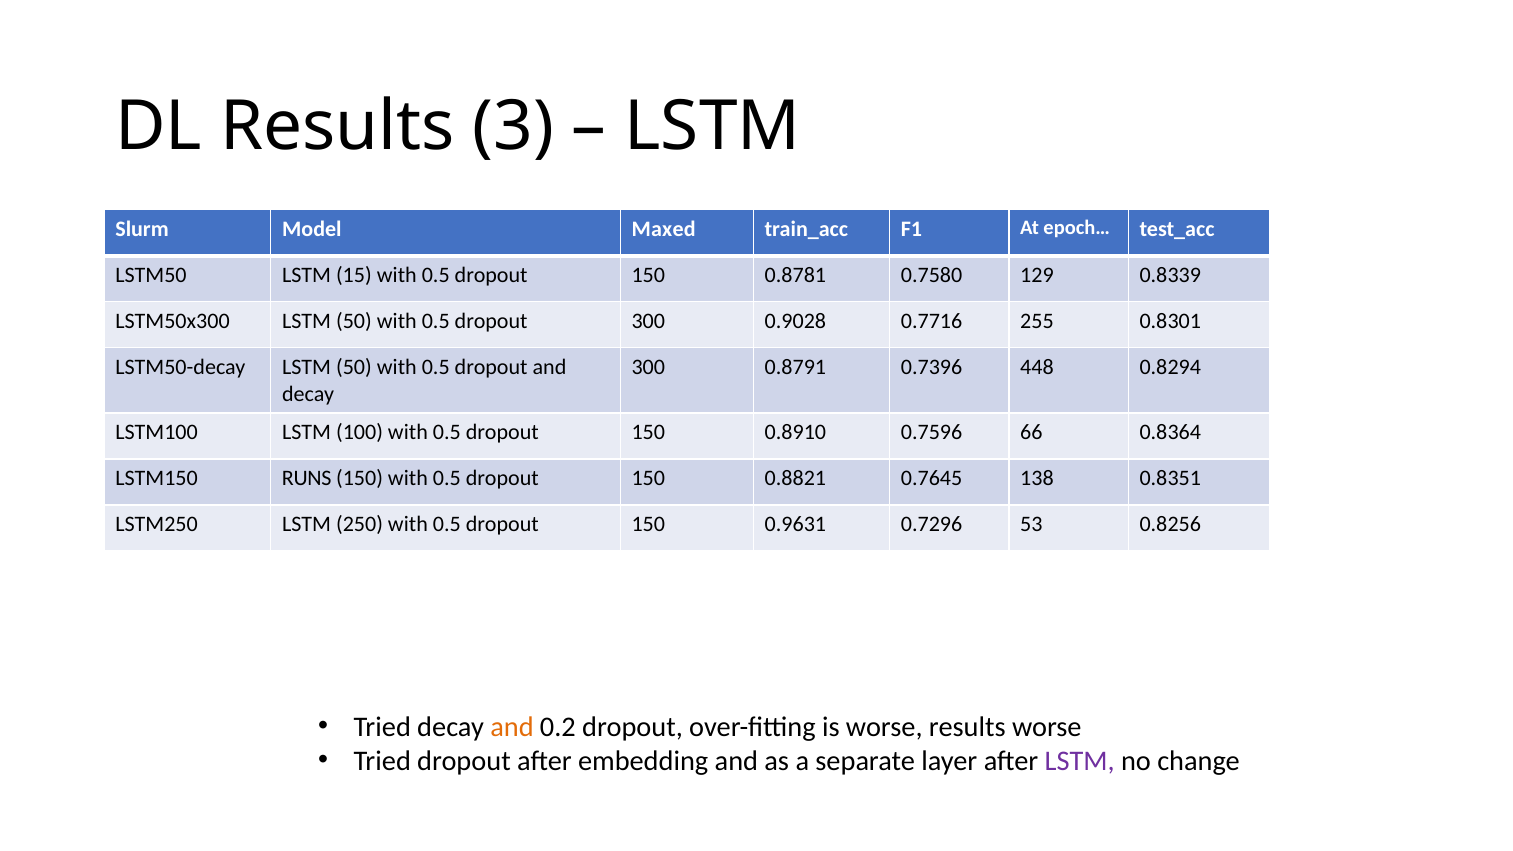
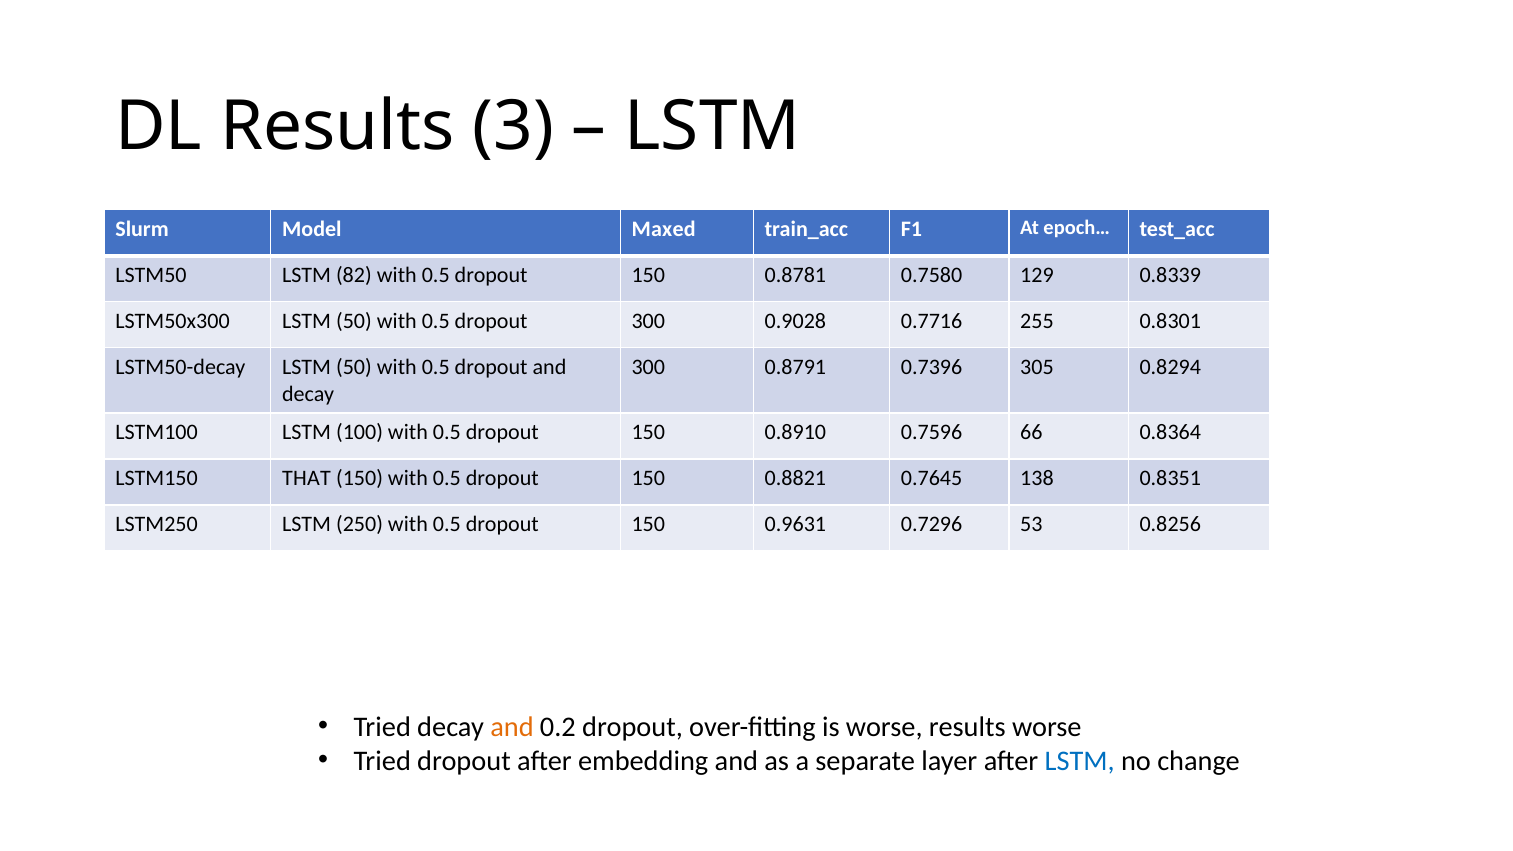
15: 15 -> 82
448: 448 -> 305
RUNS: RUNS -> THAT
LSTM at (1080, 761) colour: purple -> blue
